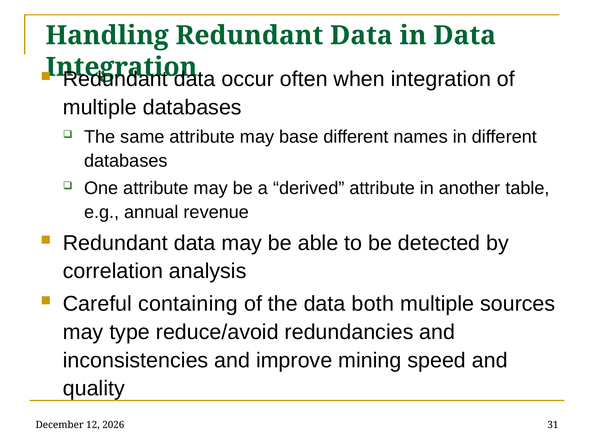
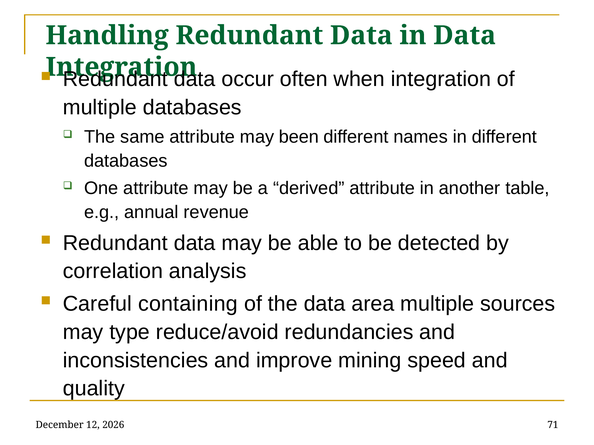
base: base -> been
both: both -> area
31: 31 -> 71
